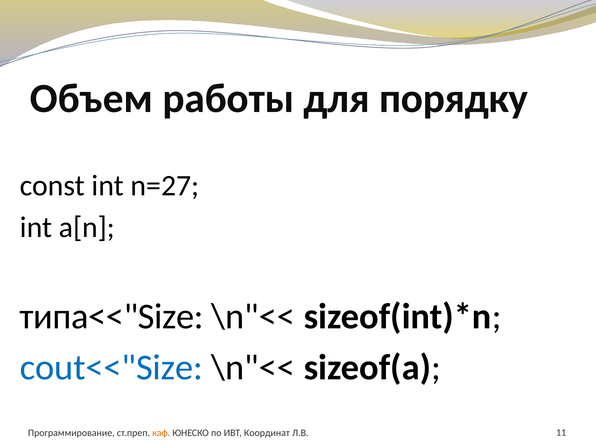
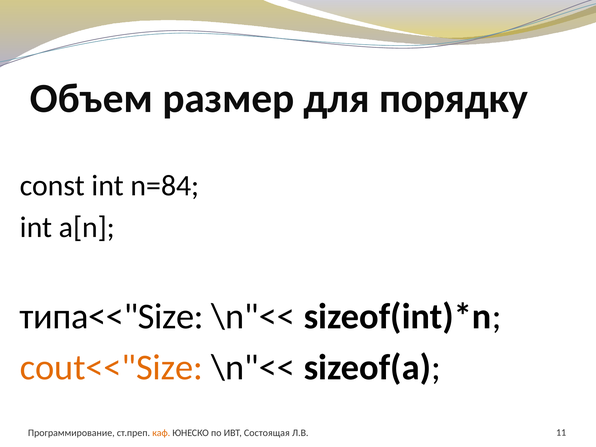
работы: работы -> размер
n=27: n=27 -> n=84
cout<<"Size colour: blue -> orange
Координат: Координат -> Состоящая
